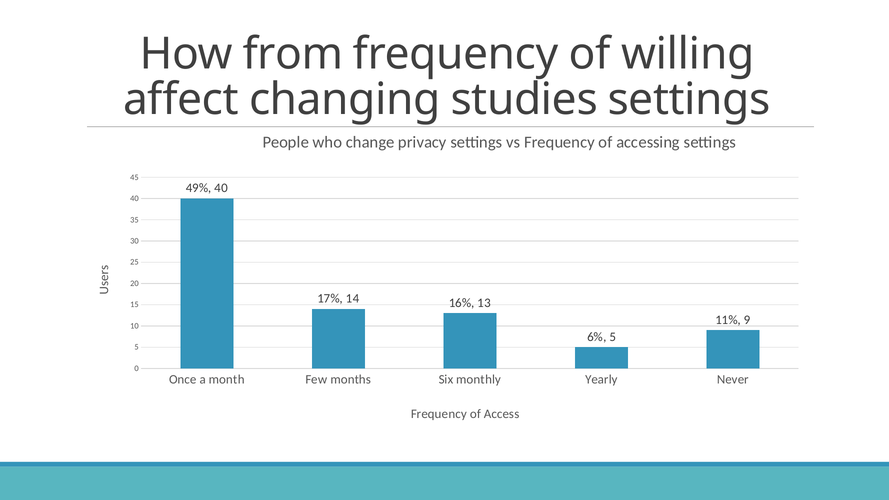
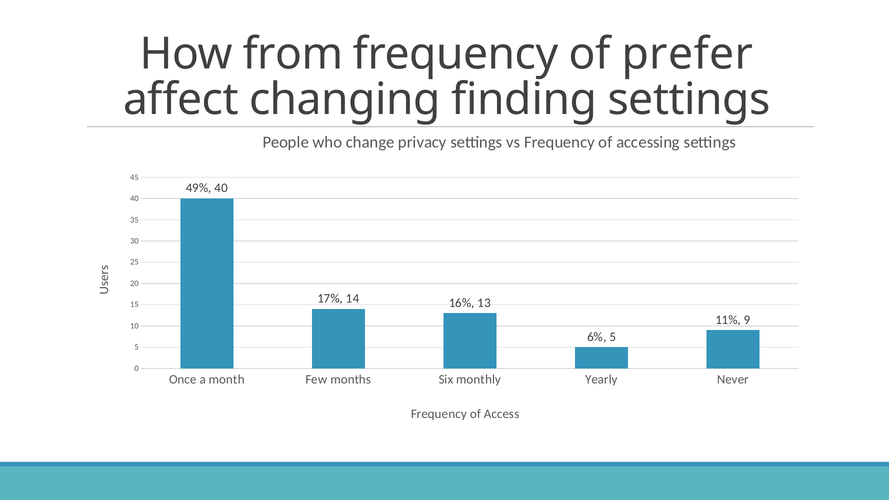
willing: willing -> prefer
studies: studies -> finding
